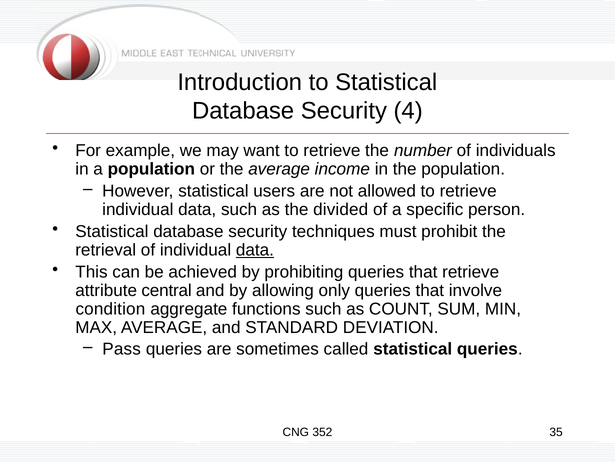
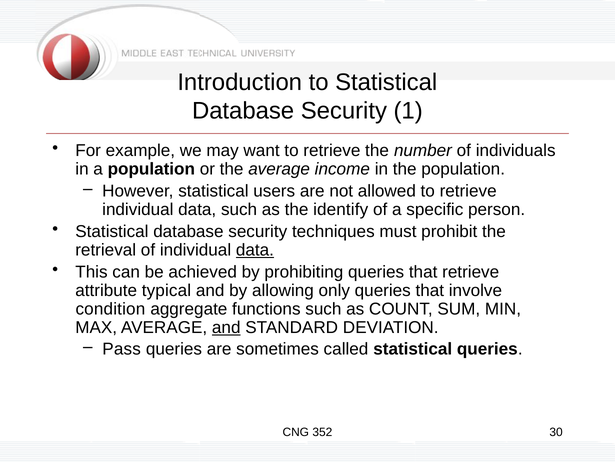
4: 4 -> 1
divided: divided -> identify
central: central -> typical
and at (226, 327) underline: none -> present
35: 35 -> 30
